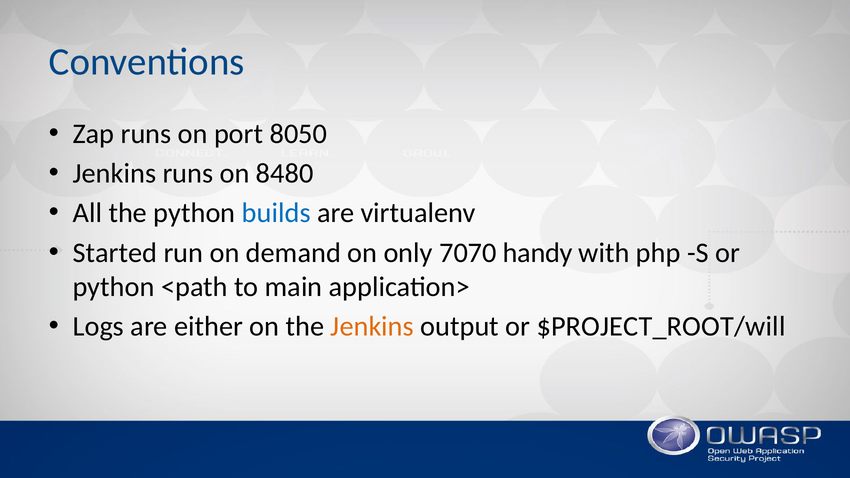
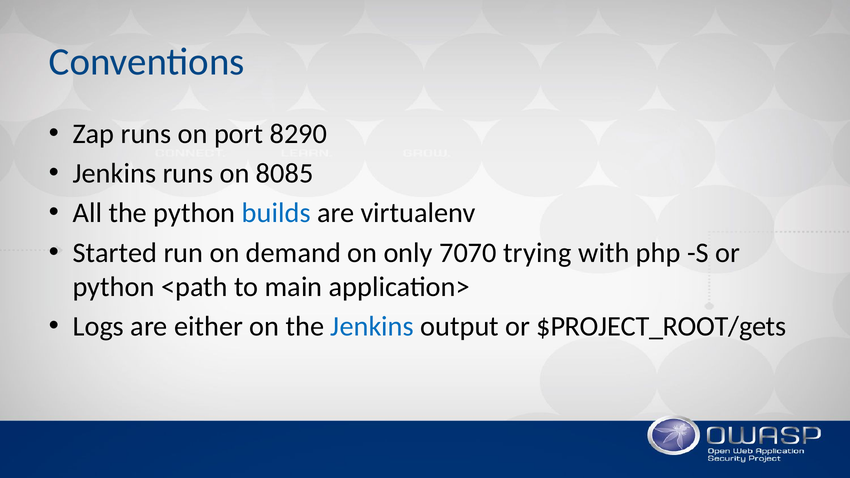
8050: 8050 -> 8290
8480: 8480 -> 8085
handy: handy -> trying
Jenkins at (372, 327) colour: orange -> blue
$PROJECT_ROOT/will: $PROJECT_ROOT/will -> $PROJECT_ROOT/gets
